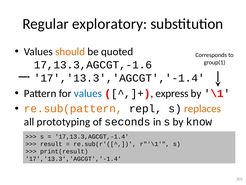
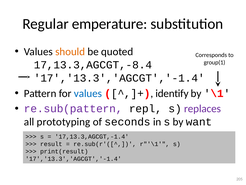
exploratory: exploratory -> emperature
17,13.3,AGCGT,-1.6: 17,13.3,AGCGT,-1.6 -> 17,13.3,AGCGT,-8.4
express: express -> identify
re.sub(pattern colour: orange -> purple
replaces colour: orange -> purple
know: know -> want
